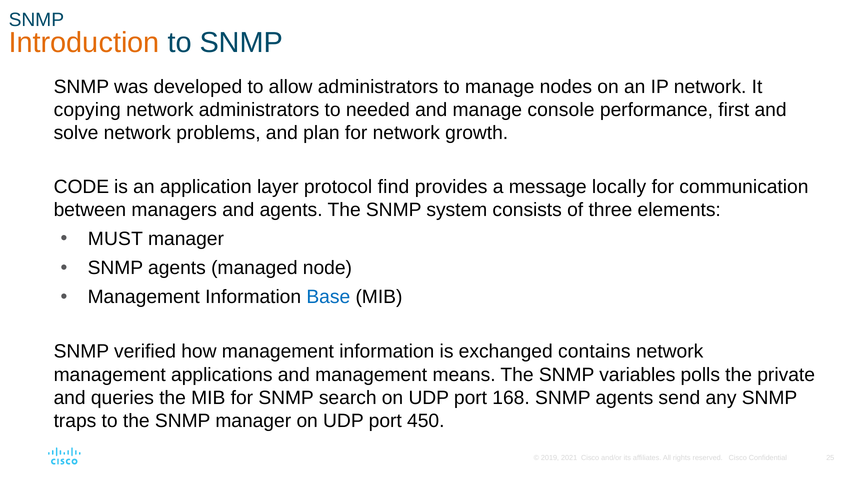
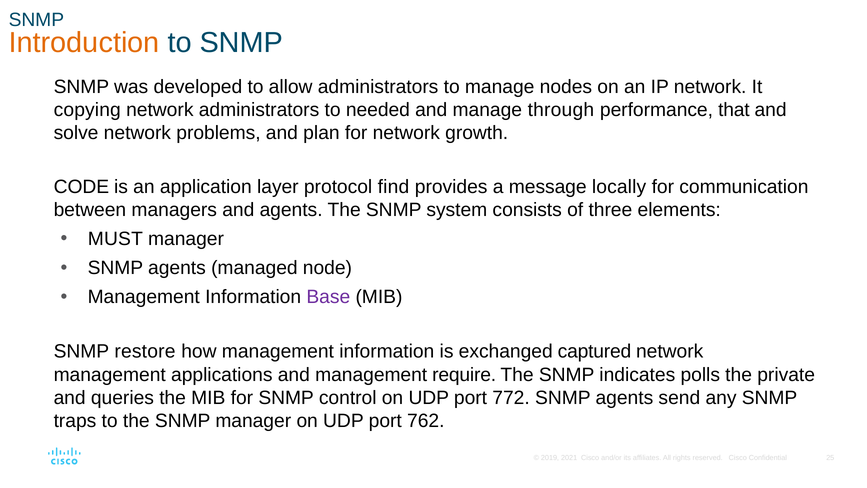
console: console -> through
first: first -> that
Base colour: blue -> purple
verified: verified -> restore
contains: contains -> captured
means: means -> require
variables: variables -> indicates
search: search -> control
168: 168 -> 772
450: 450 -> 762
